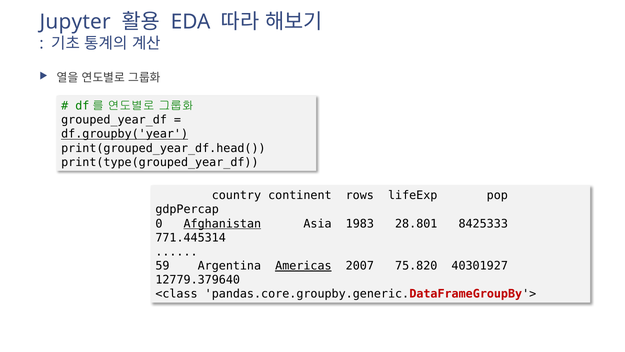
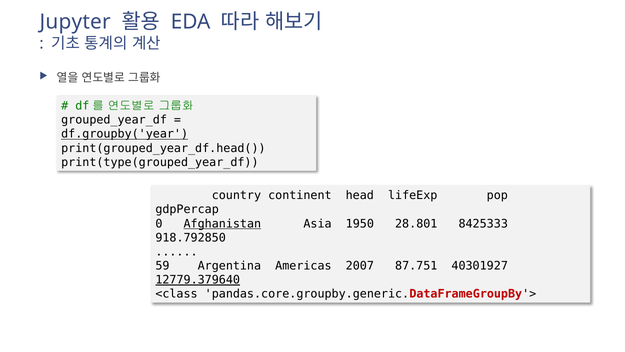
rows: rows -> head
1983: 1983 -> 1950
771.445314: 771.445314 -> 918.792850
Americas underline: present -> none
75.820: 75.820 -> 87.751
12779.379640 underline: none -> present
